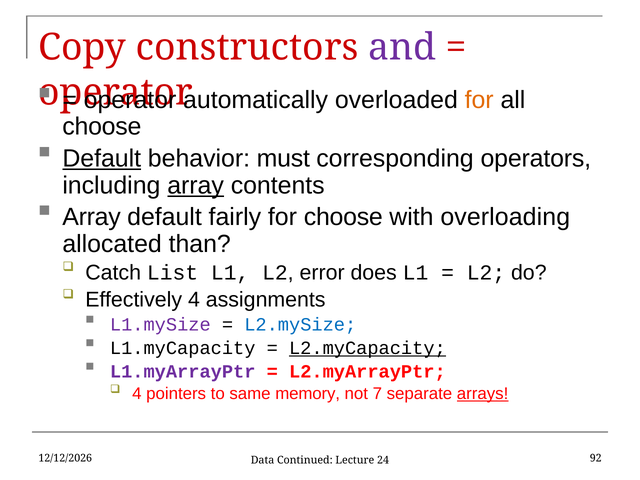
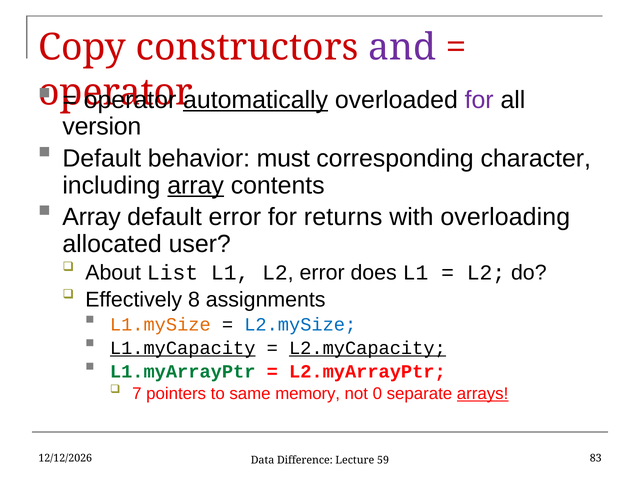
automatically underline: none -> present
for at (479, 100) colour: orange -> purple
choose at (102, 127): choose -> version
Default at (102, 158) underline: present -> none
operators: operators -> character
default fairly: fairly -> error
for choose: choose -> returns
than: than -> user
Catch: Catch -> About
Effectively 4: 4 -> 8
L1.mySize colour: purple -> orange
L1.myCapacity underline: none -> present
L1.myArrayPtr colour: purple -> green
4 at (137, 394): 4 -> 7
7: 7 -> 0
92: 92 -> 83
Continued: Continued -> Difference
24: 24 -> 59
